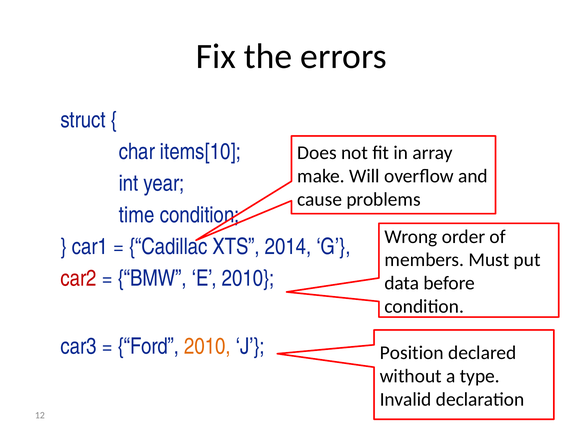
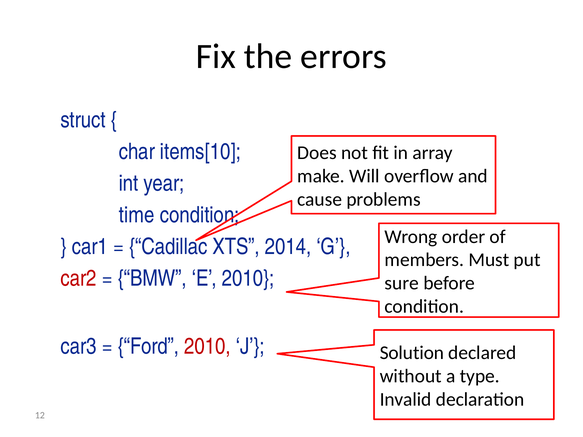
data: data -> sure
2010 at (208, 347) colour: orange -> red
Position: Position -> Solution
